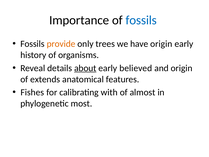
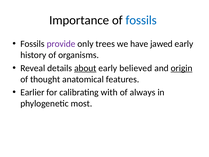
provide colour: orange -> purple
have origin: origin -> jawed
origin at (182, 68) underline: none -> present
extends: extends -> thought
Fishes: Fishes -> Earlier
almost: almost -> always
